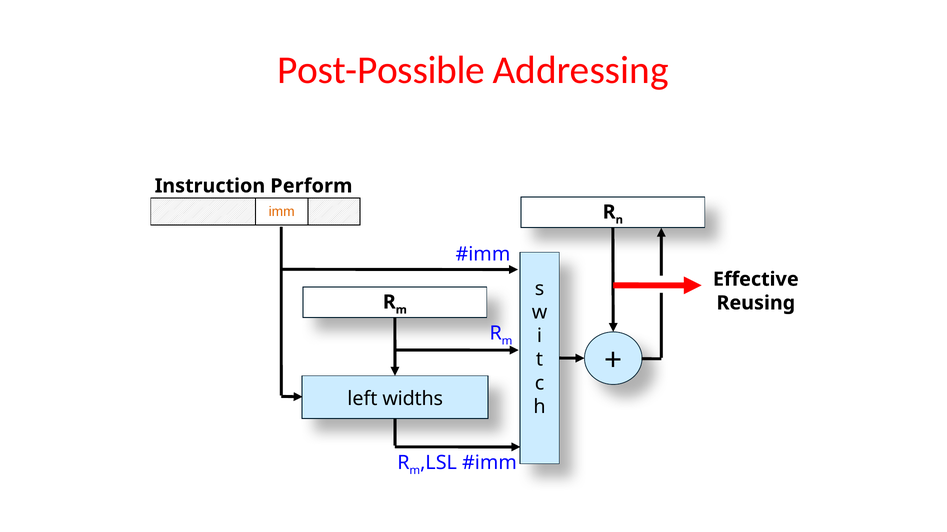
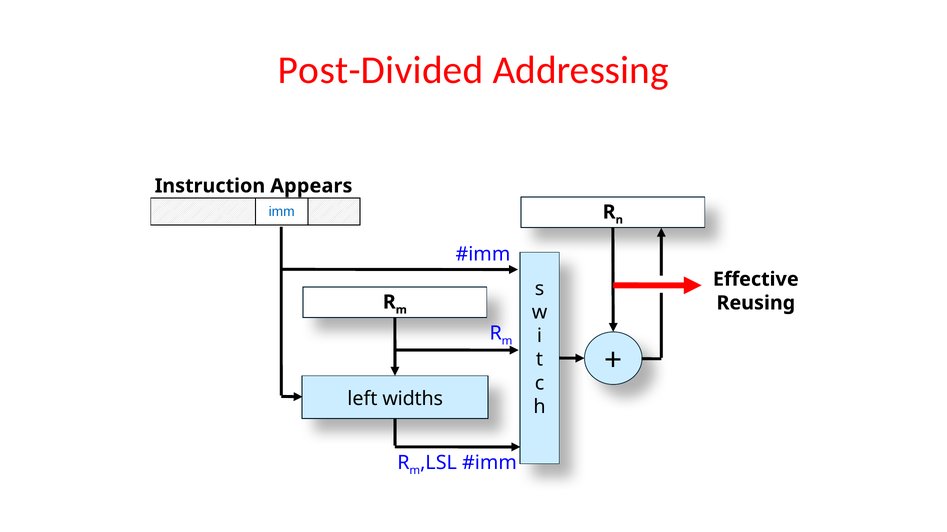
Post-Possible: Post-Possible -> Post-Divided
Perform: Perform -> Appears
imm colour: orange -> blue
